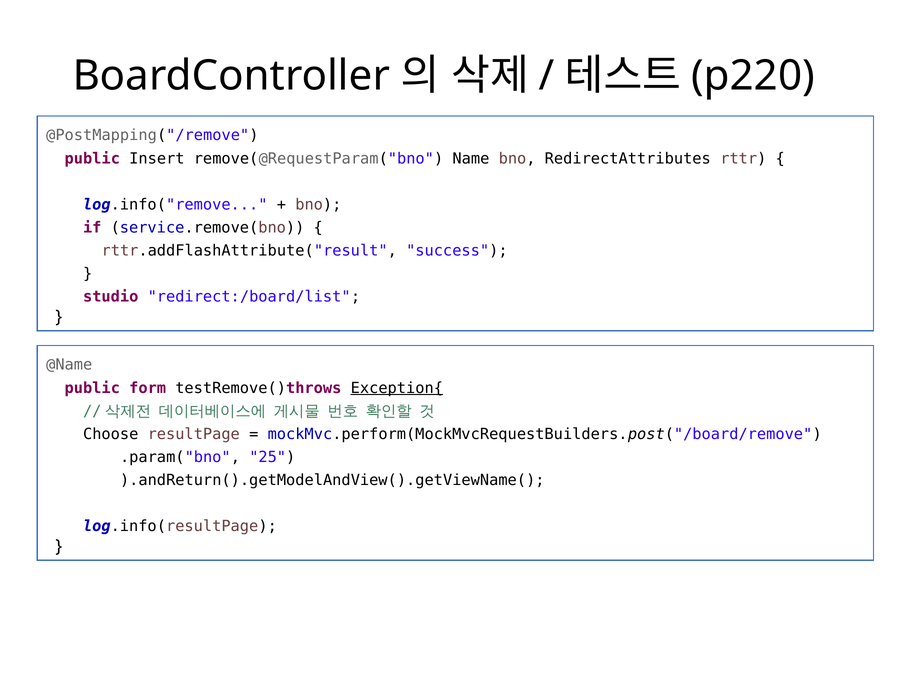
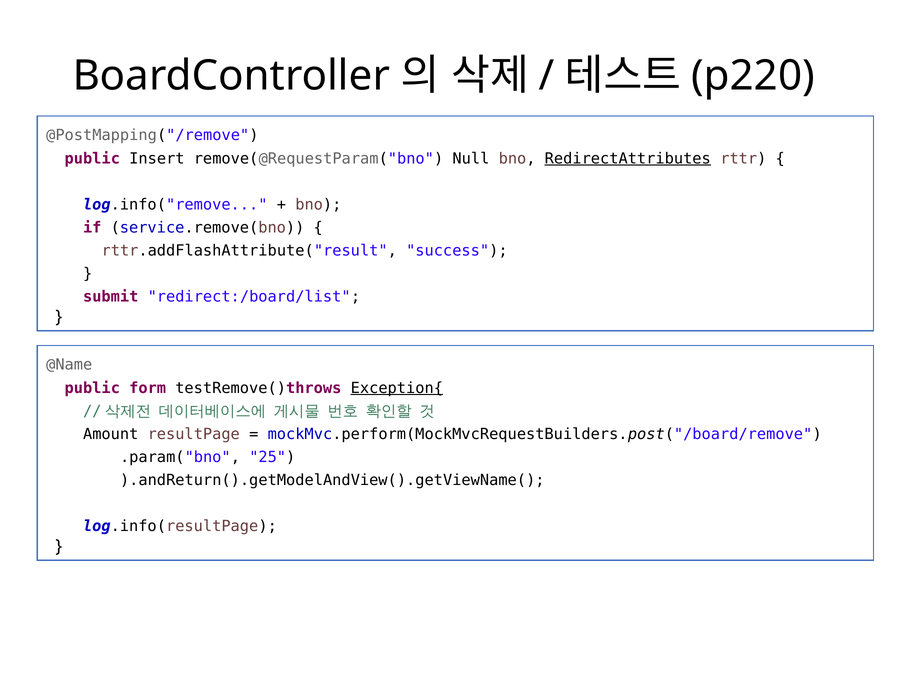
Name: Name -> Null
RedirectAttributes underline: none -> present
studio: studio -> submit
Choose: Choose -> Amount
